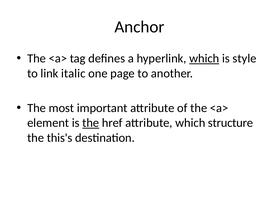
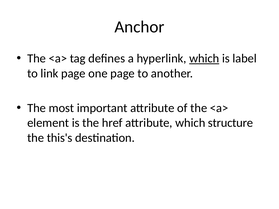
style: style -> label
link italic: italic -> page
the at (91, 123) underline: present -> none
